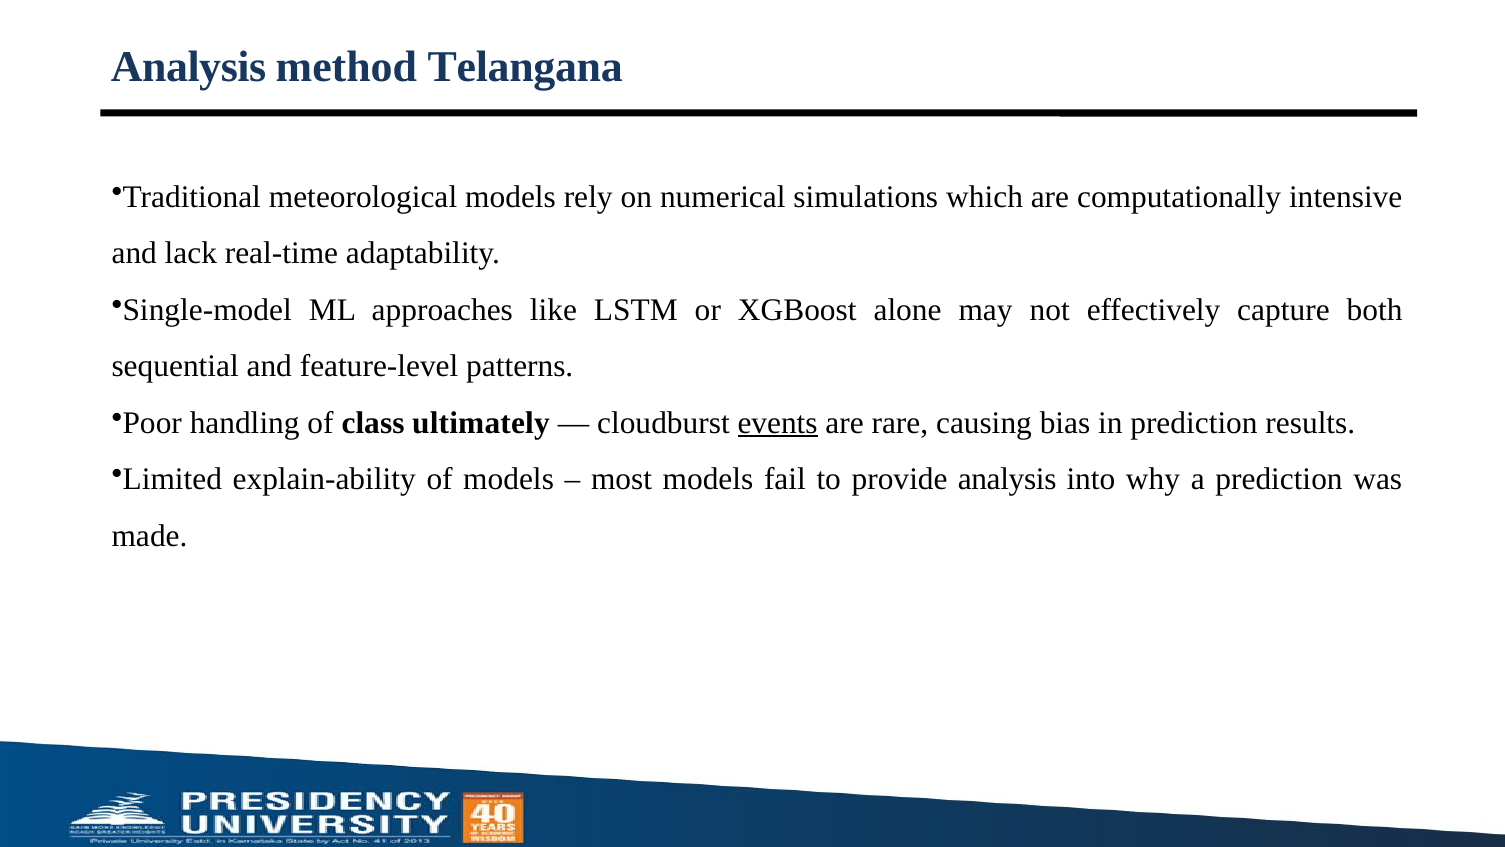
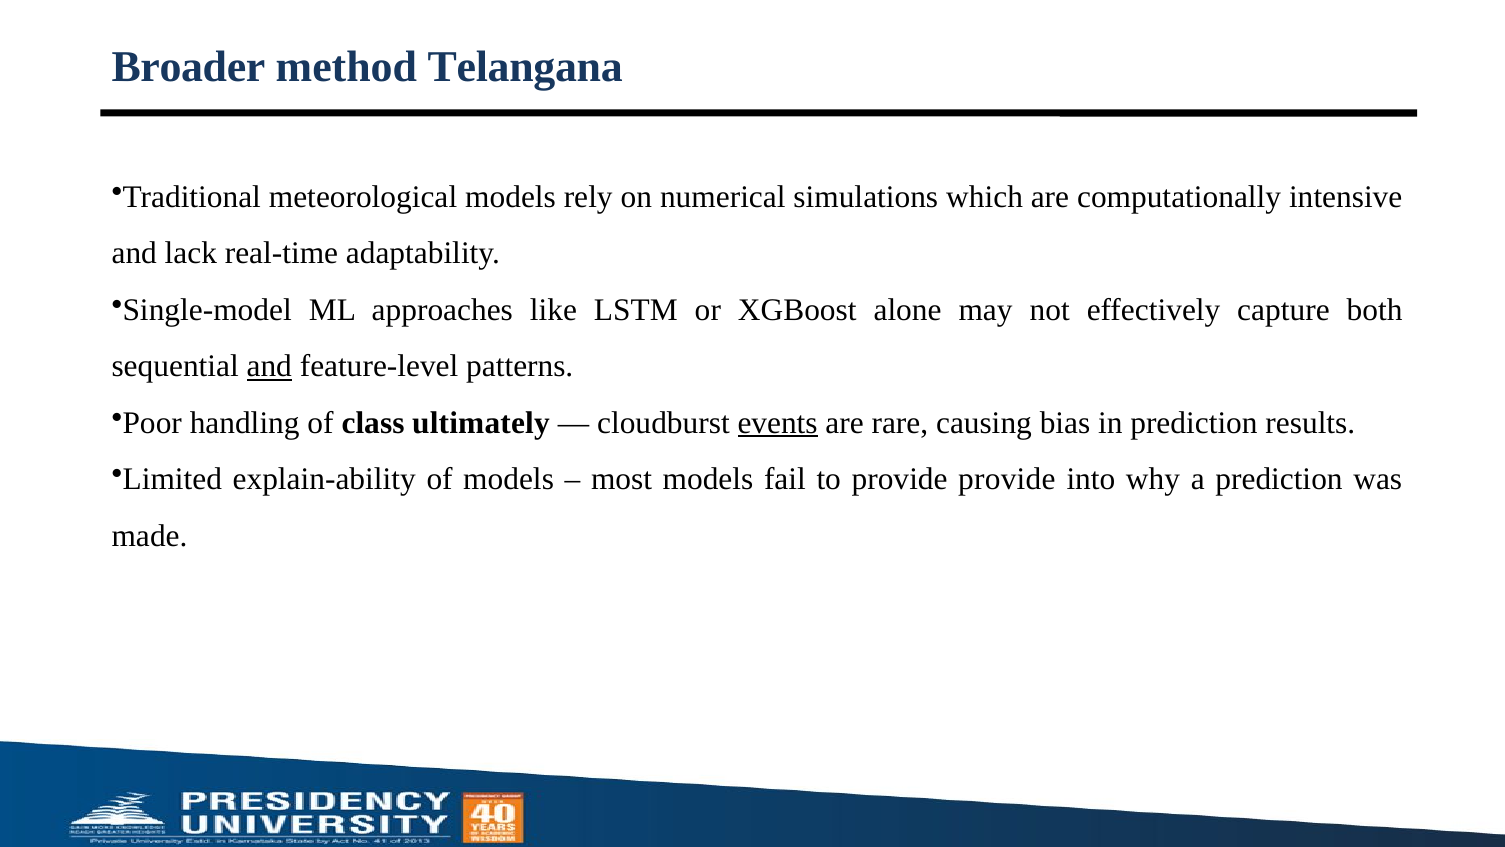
Analysis at (188, 67): Analysis -> Broader
and at (269, 366) underline: none -> present
provide analysis: analysis -> provide
